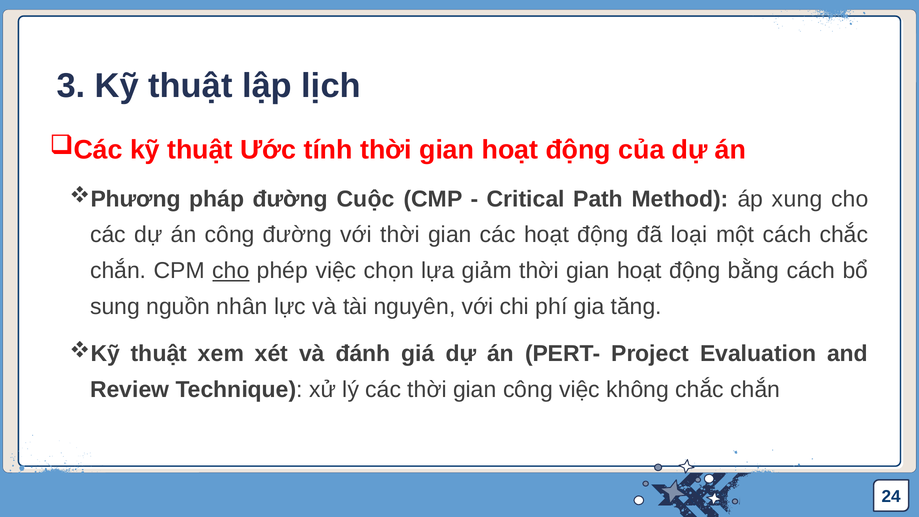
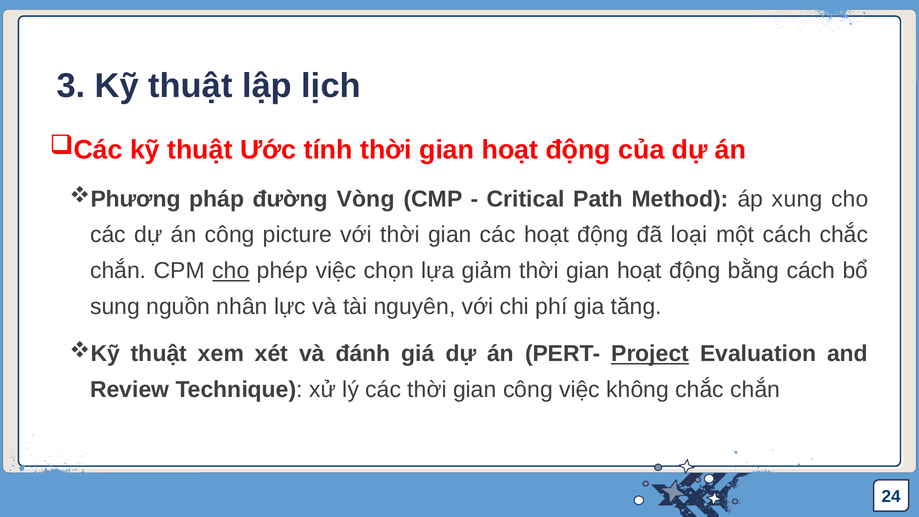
Cuộc: Cuộc -> Vòng
công đường: đường -> picture
Project underline: none -> present
